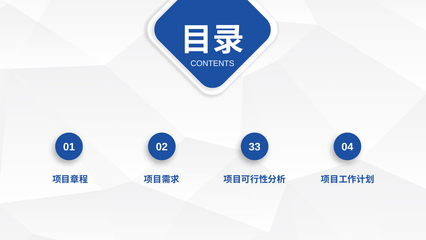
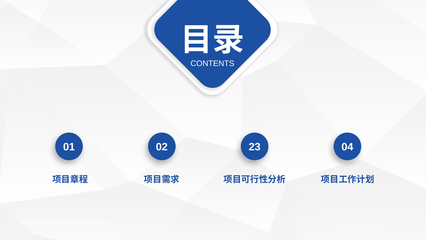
33: 33 -> 23
